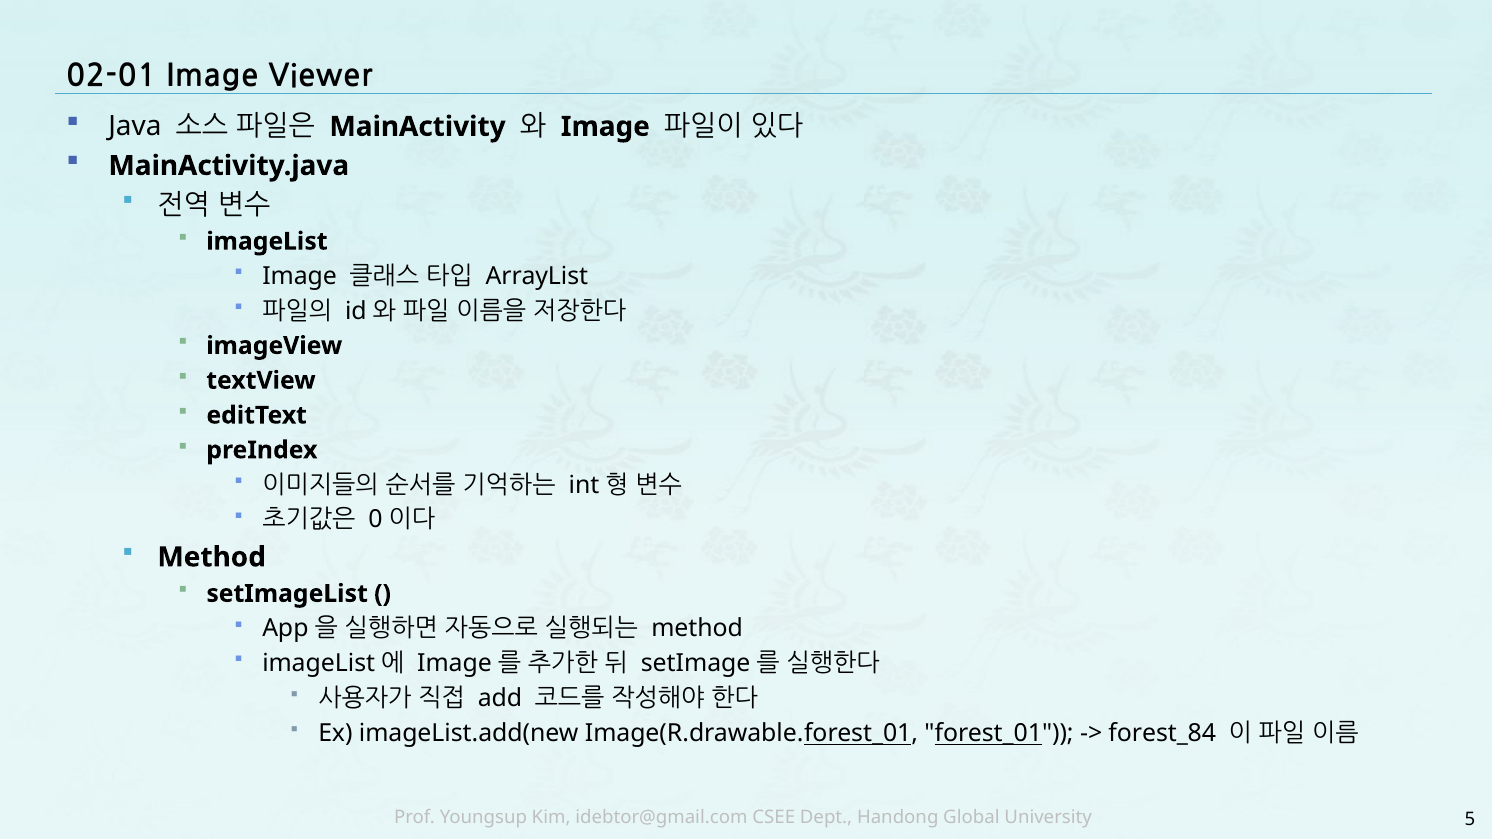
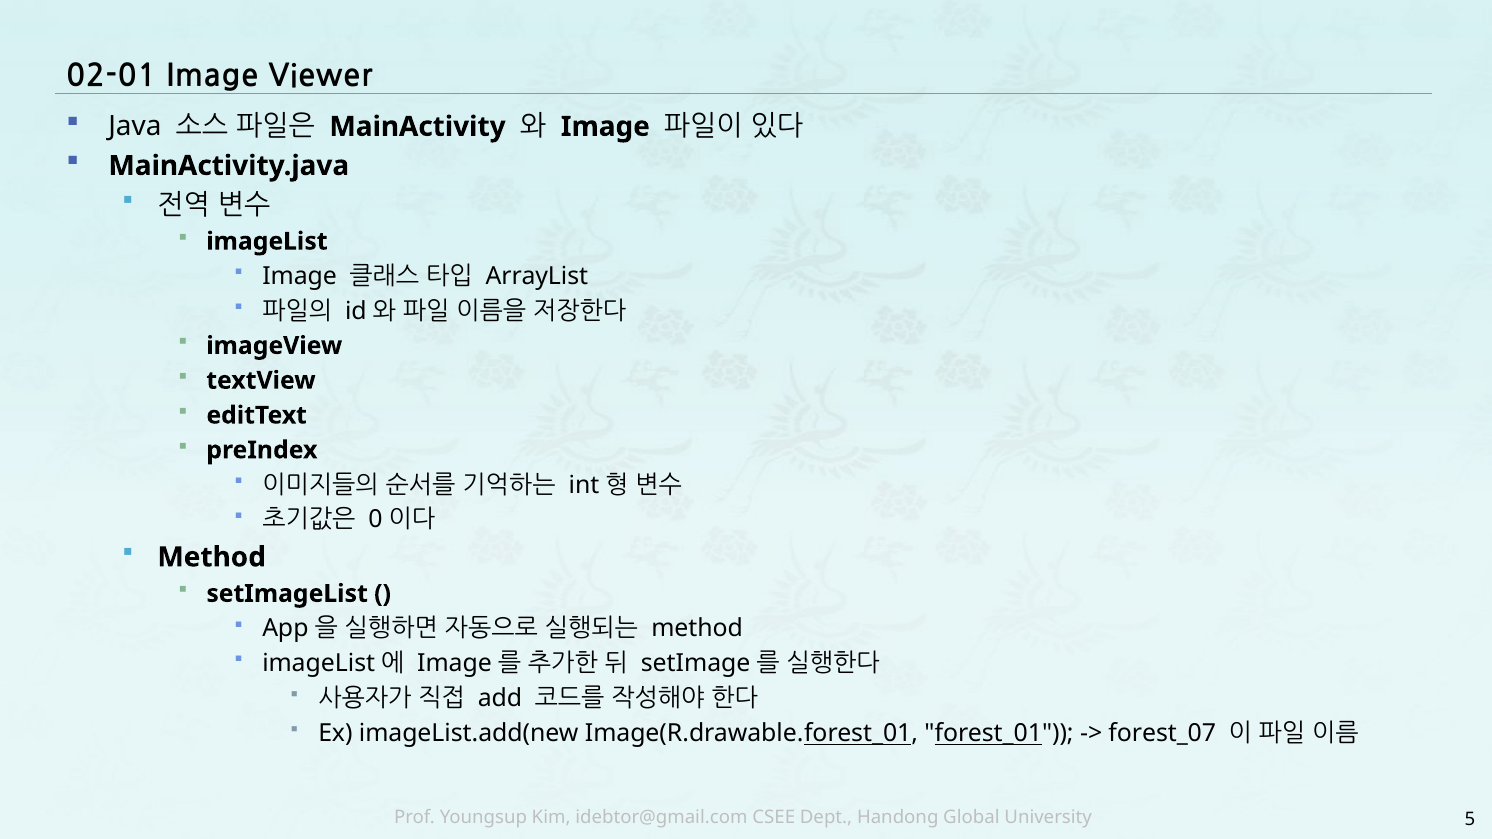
forest_84: forest_84 -> forest_07
